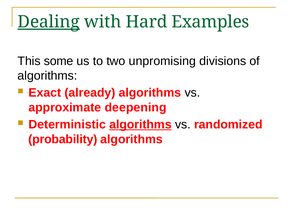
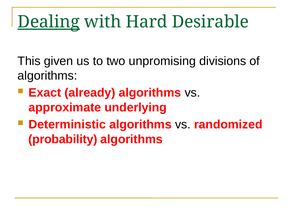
Examples: Examples -> Desirable
some: some -> given
deepening: deepening -> underlying
algorithms at (140, 124) underline: present -> none
